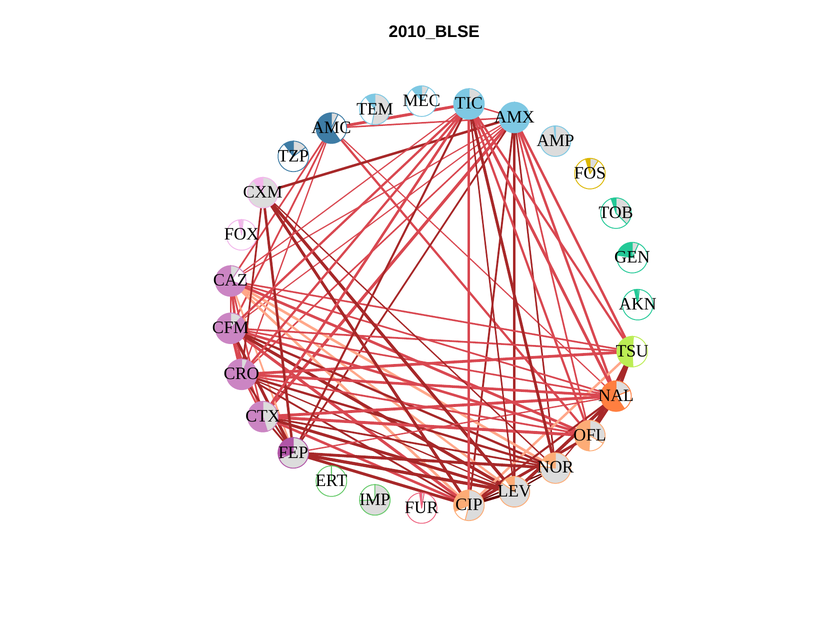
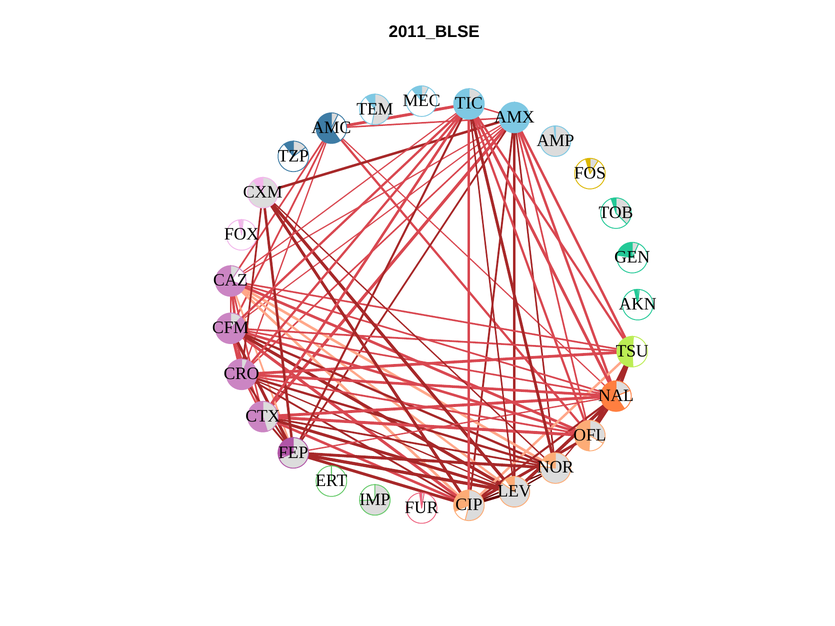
2010_BLSE: 2010_BLSE -> 2011_BLSE
